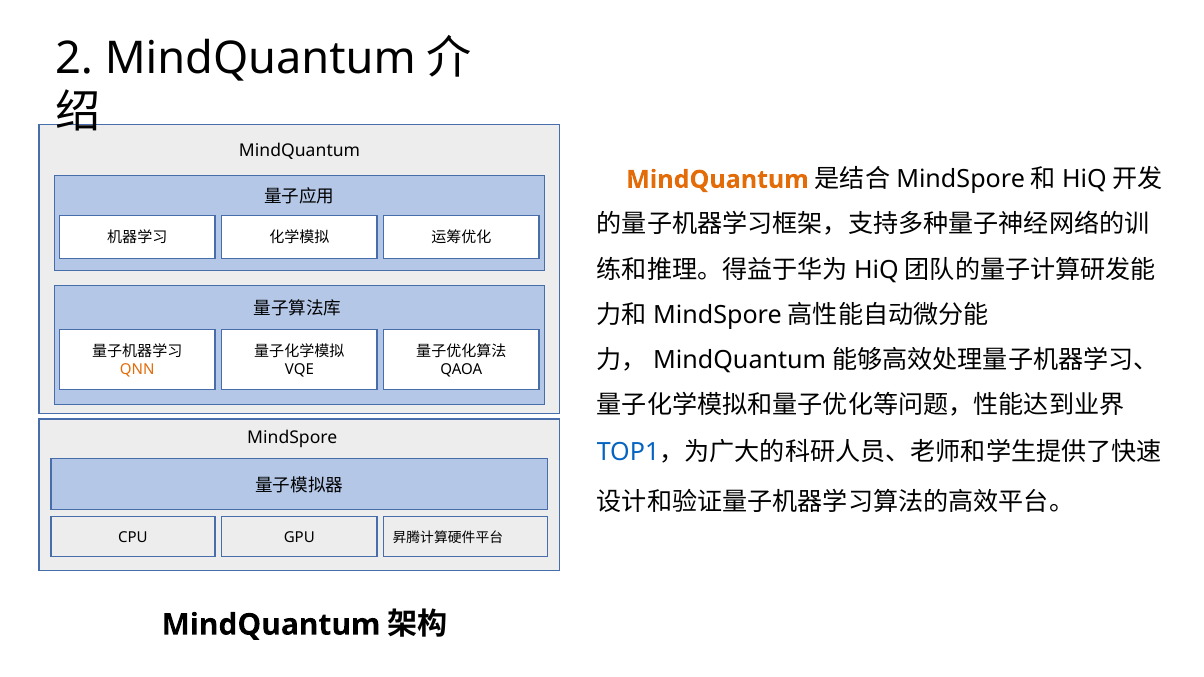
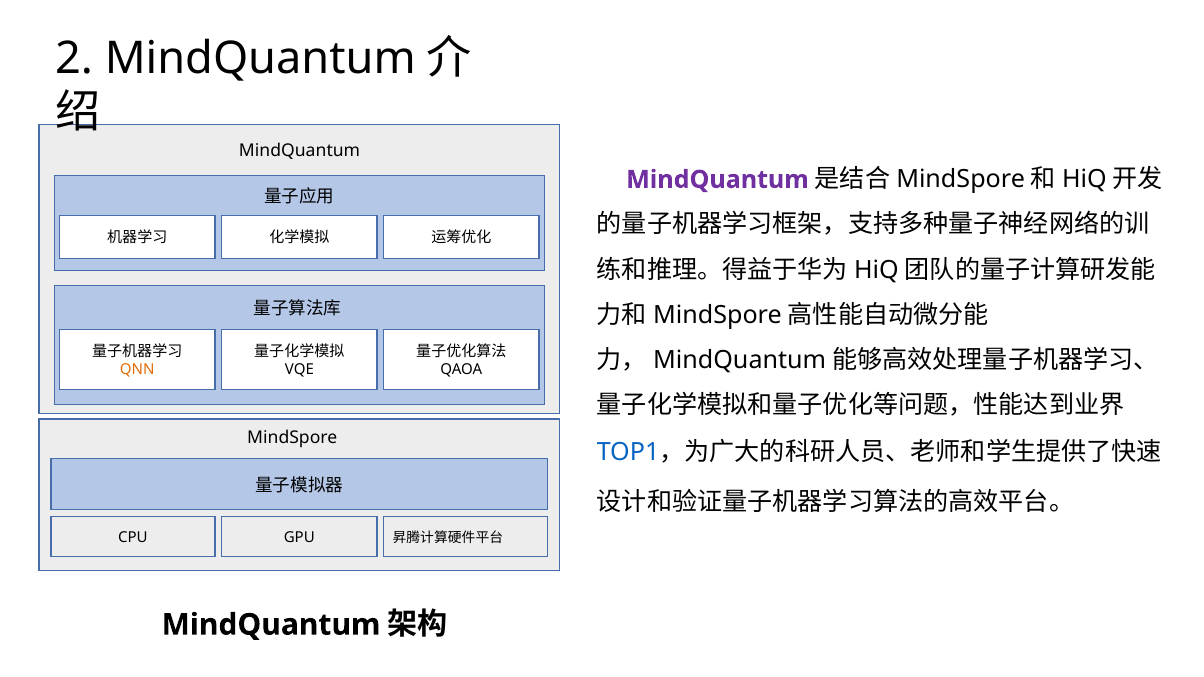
MindQuantum at (717, 180) colour: orange -> purple
